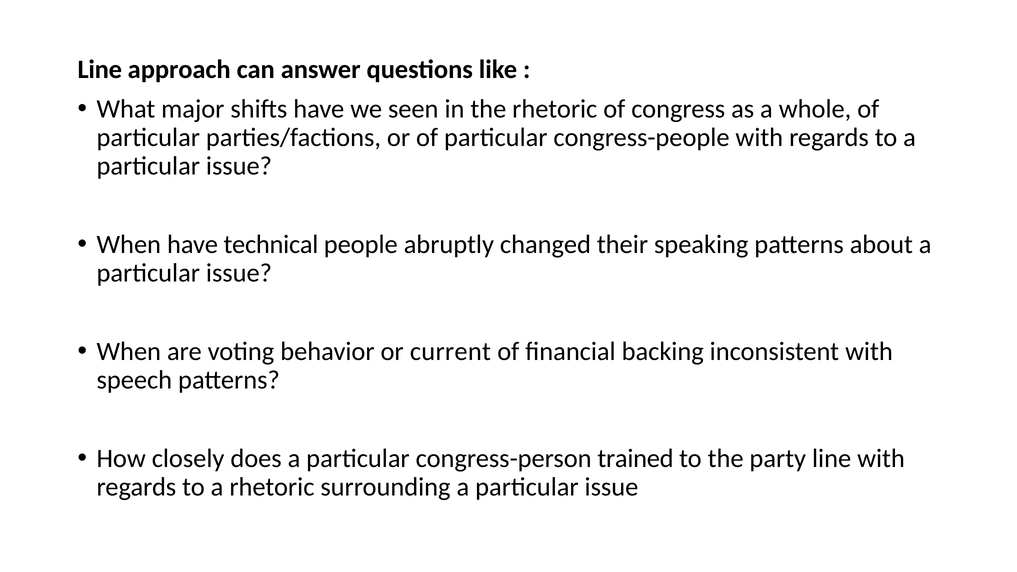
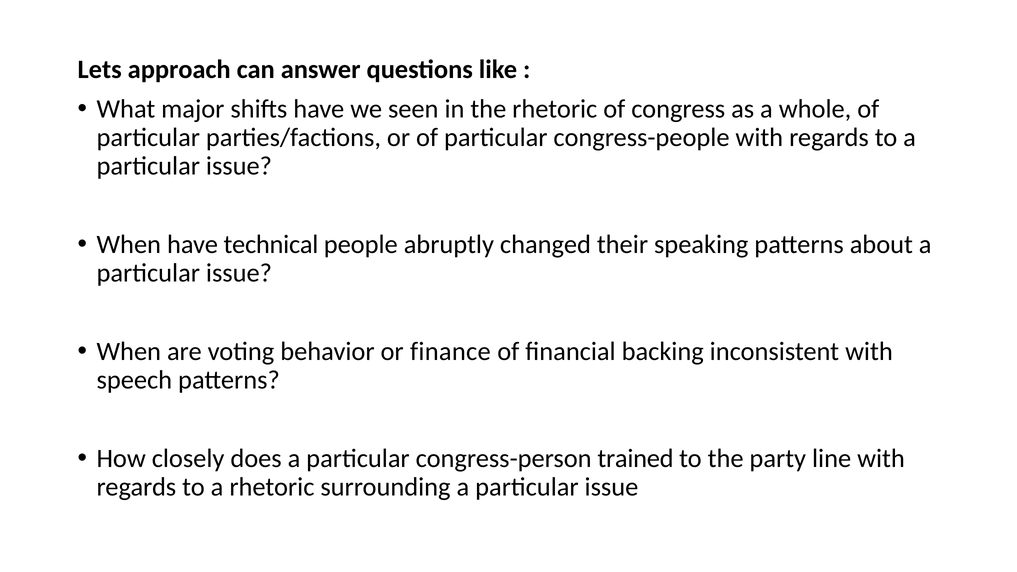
Line at (100, 70): Line -> Lets
current: current -> finance
